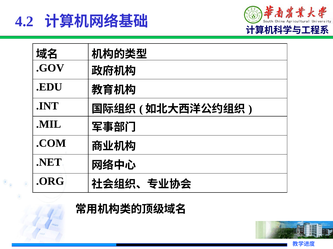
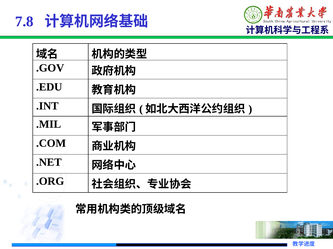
4.2: 4.2 -> 7.8
